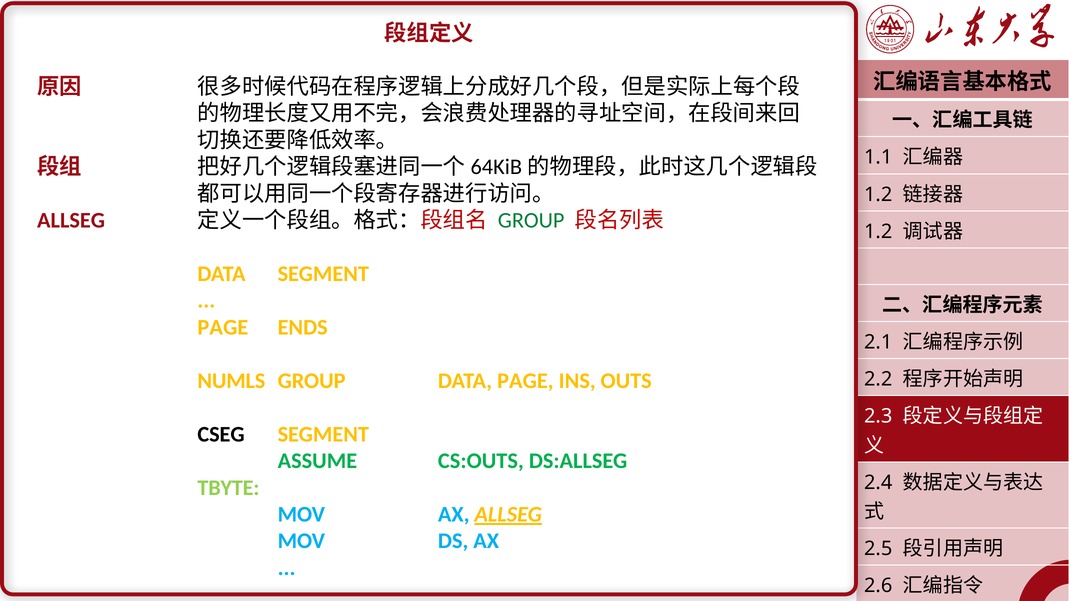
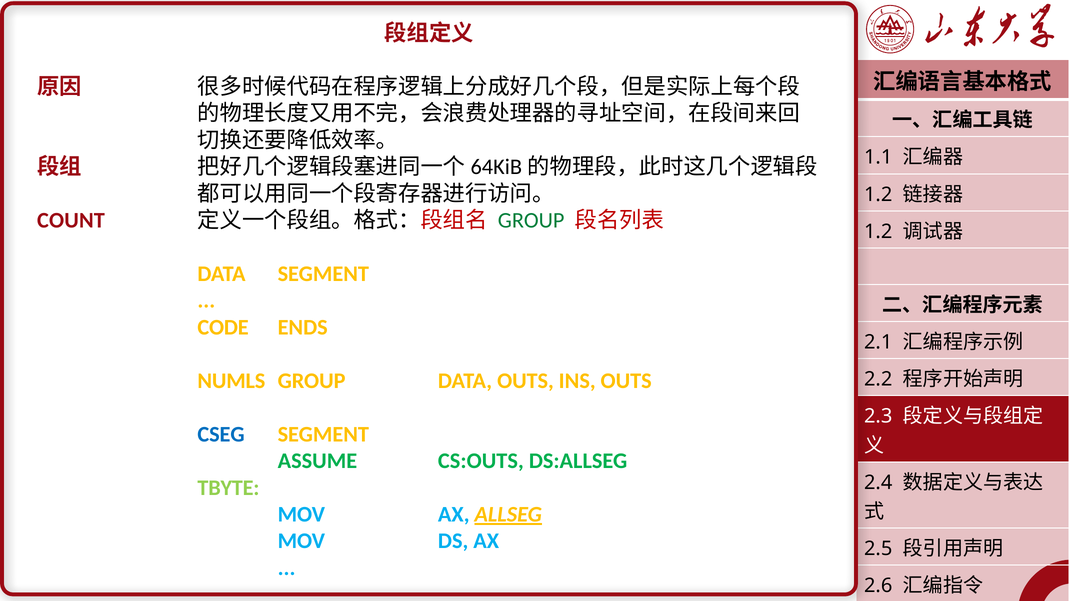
ALLSEG at (71, 221): ALLSEG -> COUNT
PAGE at (223, 328): PAGE -> CODE
DATA PAGE: PAGE -> OUTS
CSEG colour: black -> blue
